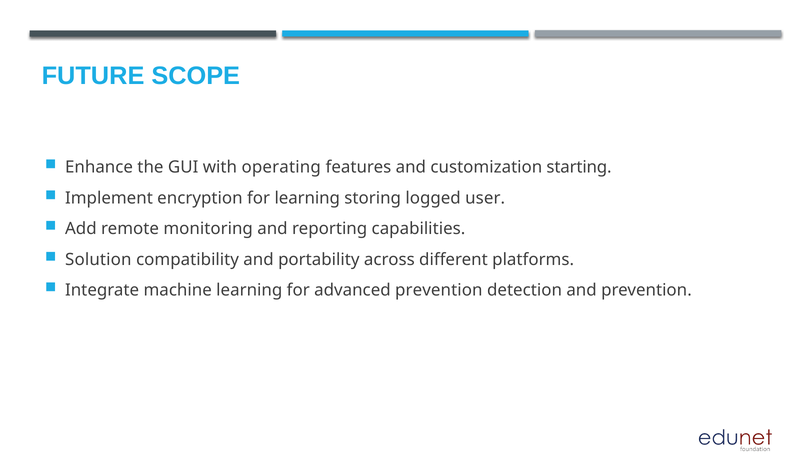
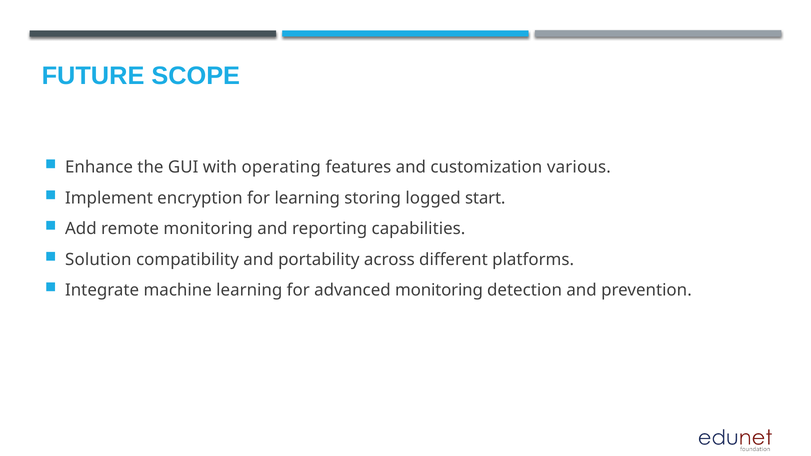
starting: starting -> various
user: user -> start
advanced prevention: prevention -> monitoring
